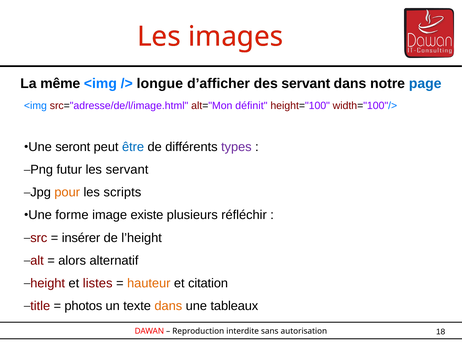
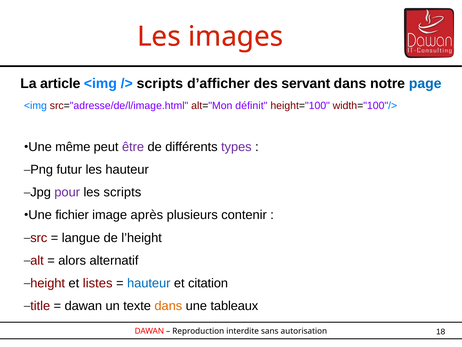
même: même -> article
longue at (160, 83): longue -> scripts
seront: seront -> même
être colour: blue -> purple
les servant: servant -> hauteur
pour colour: orange -> purple
forme: forme -> fichier
existe: existe -> après
réfléchir: réfléchir -> contenir
insérer: insérer -> langue
hauteur at (149, 283) colour: orange -> blue
photos at (83, 305): photos -> dawan
